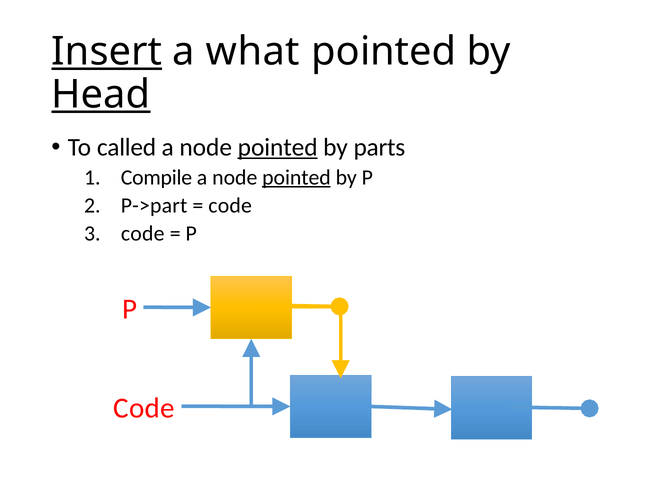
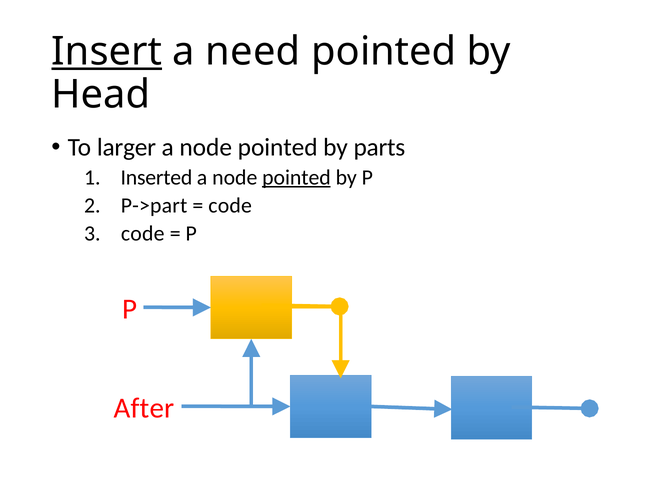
what: what -> need
Head underline: present -> none
called: called -> larger
pointed at (278, 147) underline: present -> none
Compile: Compile -> Inserted
Code at (144, 408): Code -> After
